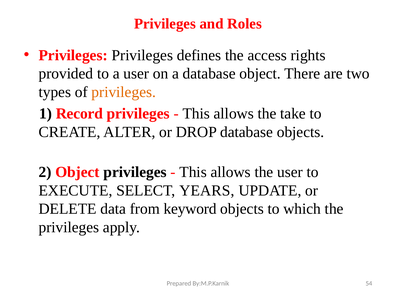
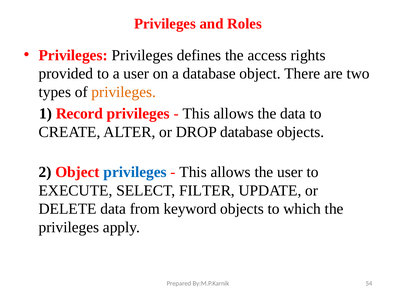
the take: take -> data
privileges at (135, 172) colour: black -> blue
YEARS: YEARS -> FILTER
